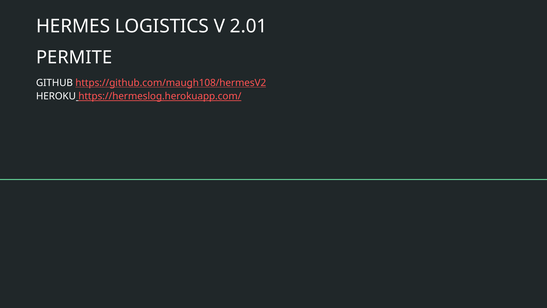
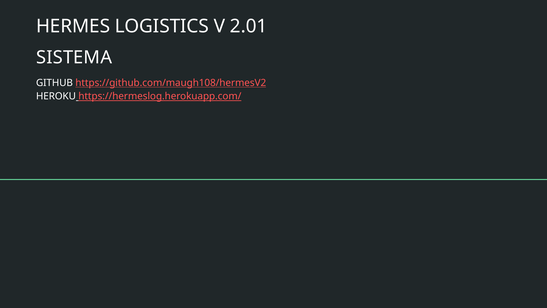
PERMITE: PERMITE -> SISTEMA
